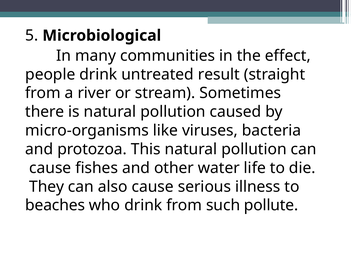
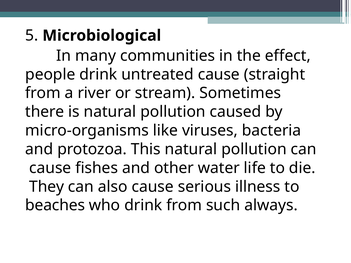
untreated result: result -> cause
pollute: pollute -> always
